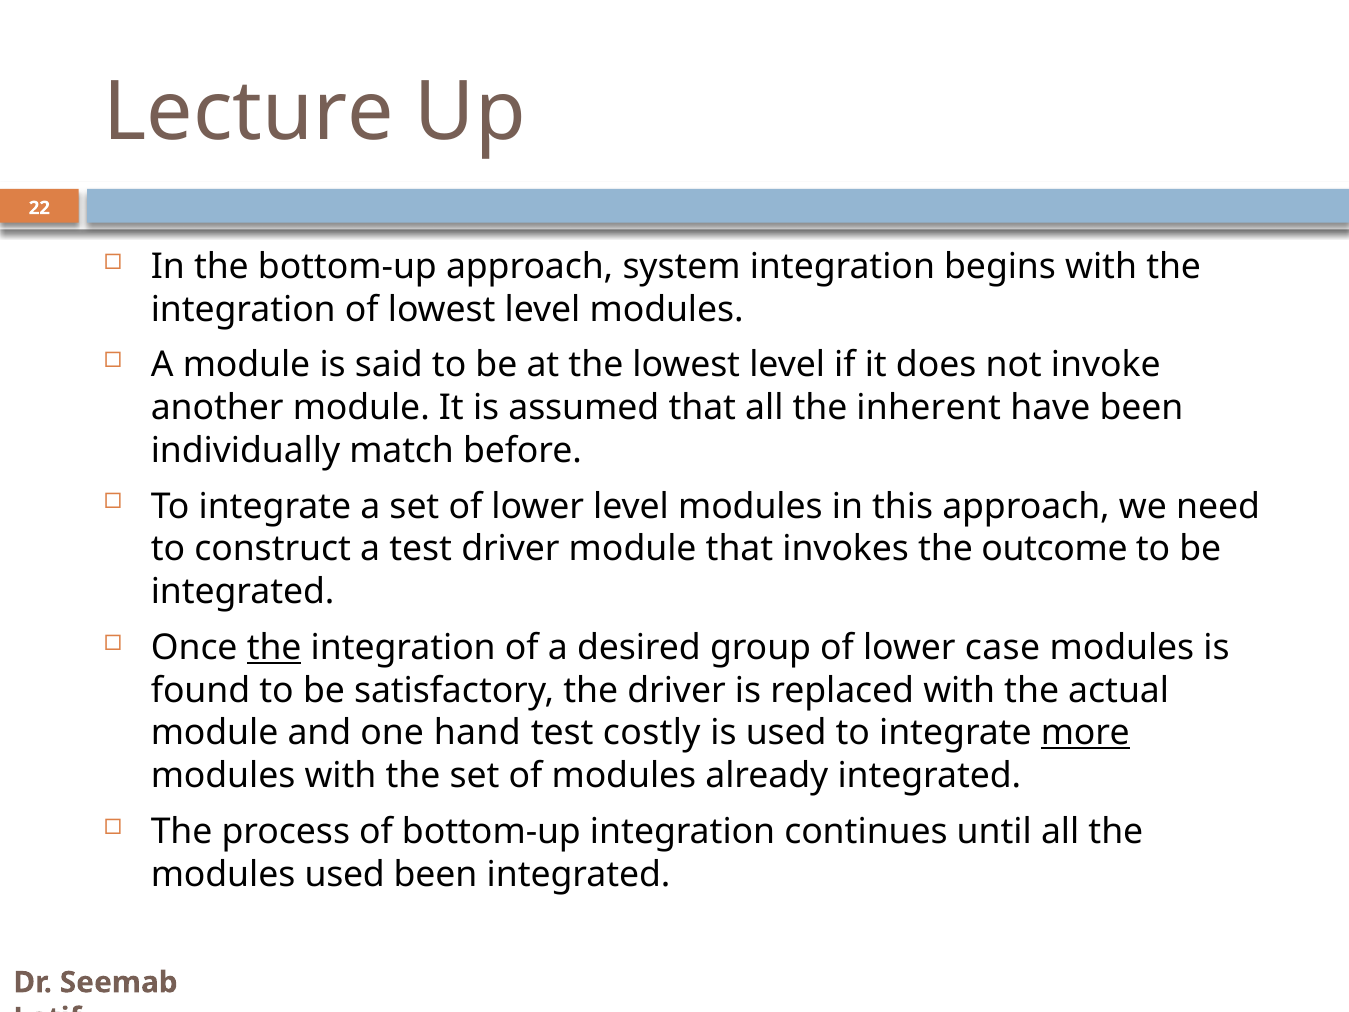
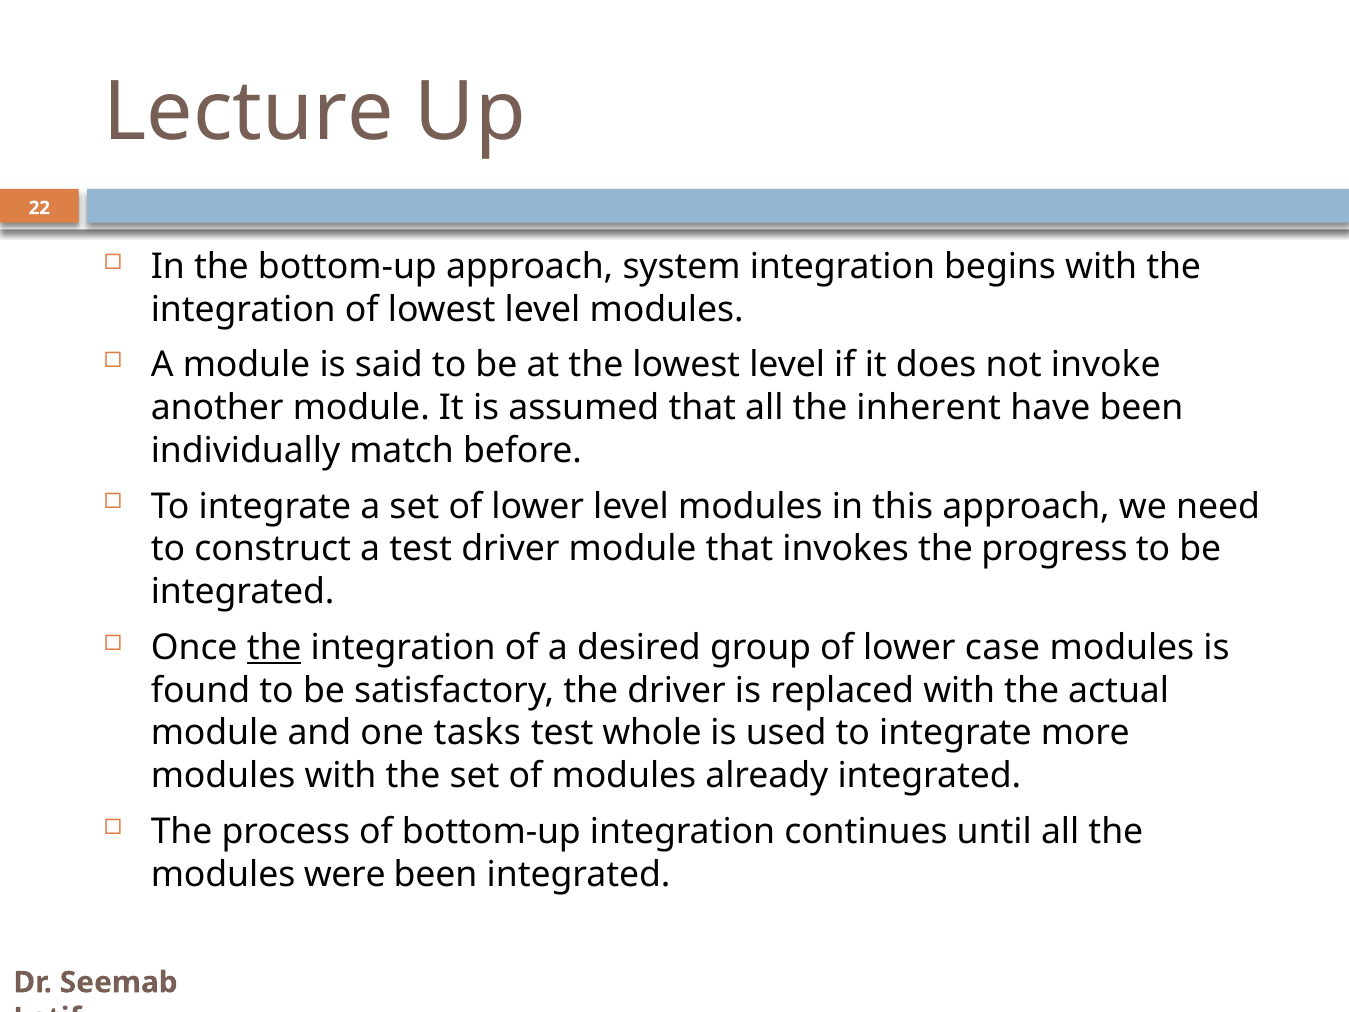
outcome: outcome -> progress
hand: hand -> tasks
costly: costly -> whole
more underline: present -> none
modules used: used -> were
